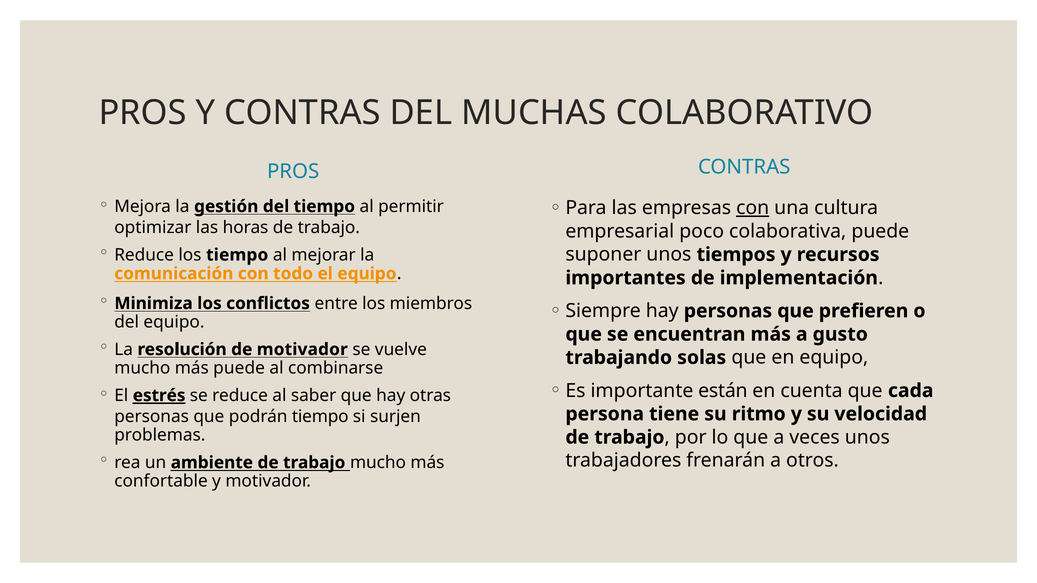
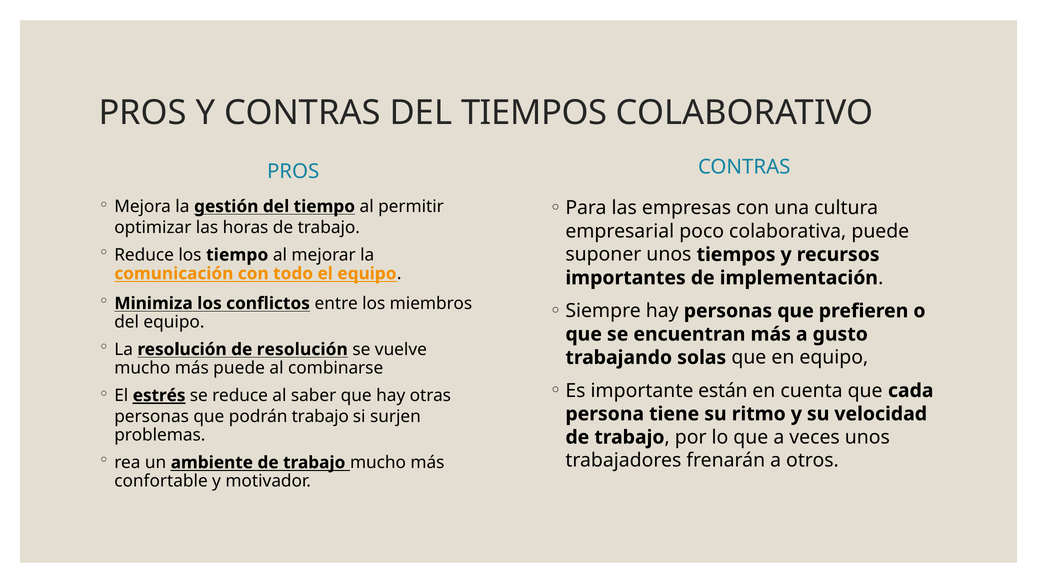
DEL MUCHAS: MUCHAS -> TIEMPOS
con at (753, 208) underline: present -> none
de motivador: motivador -> resolución
podrán tiempo: tiempo -> trabajo
